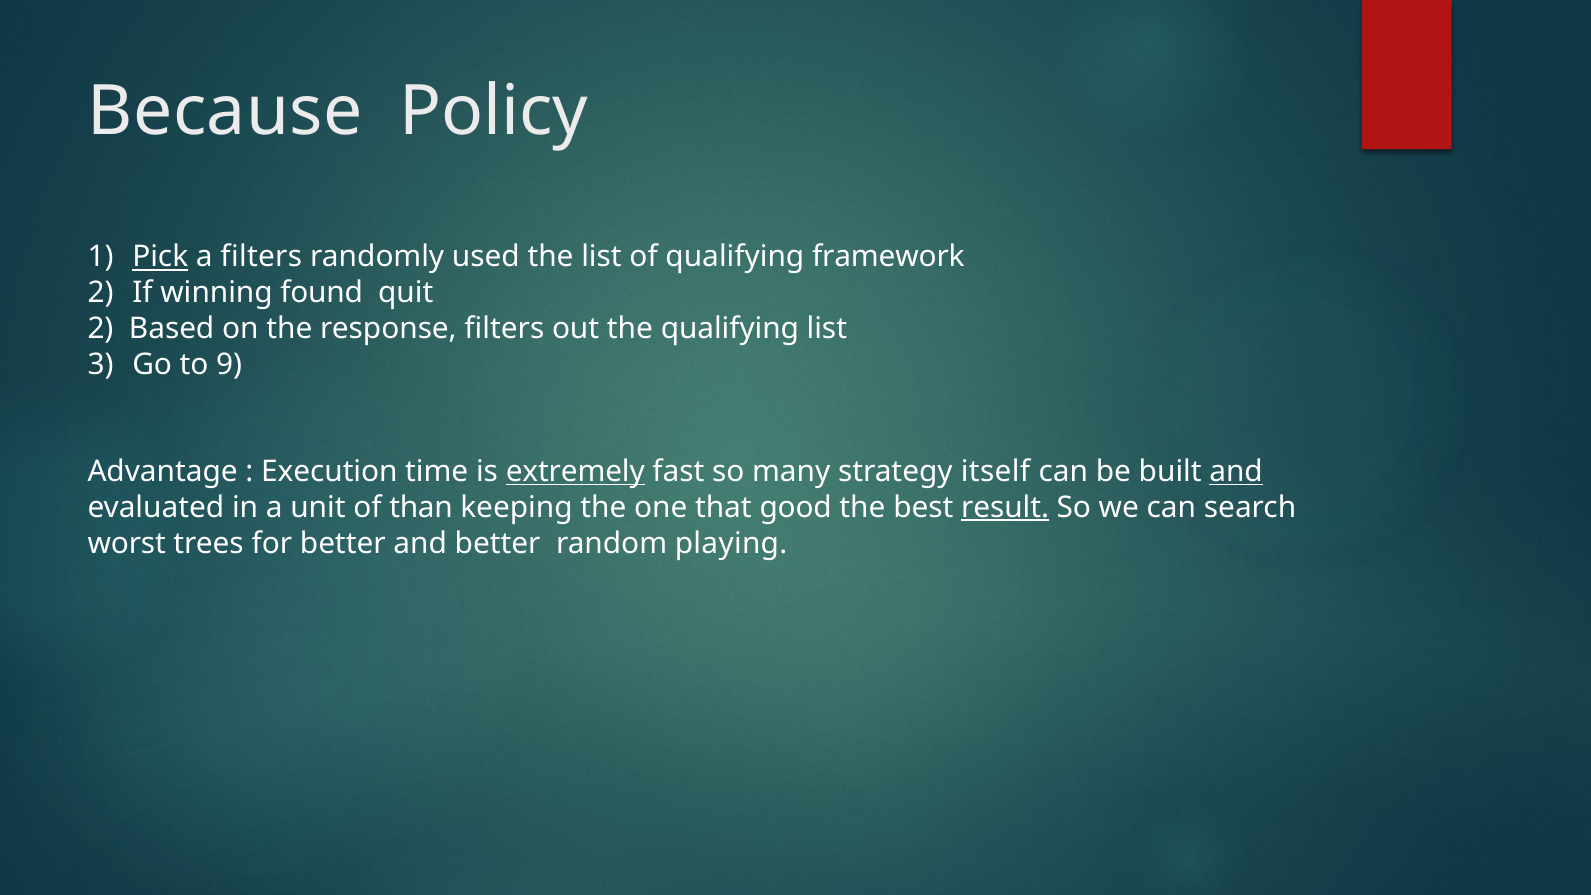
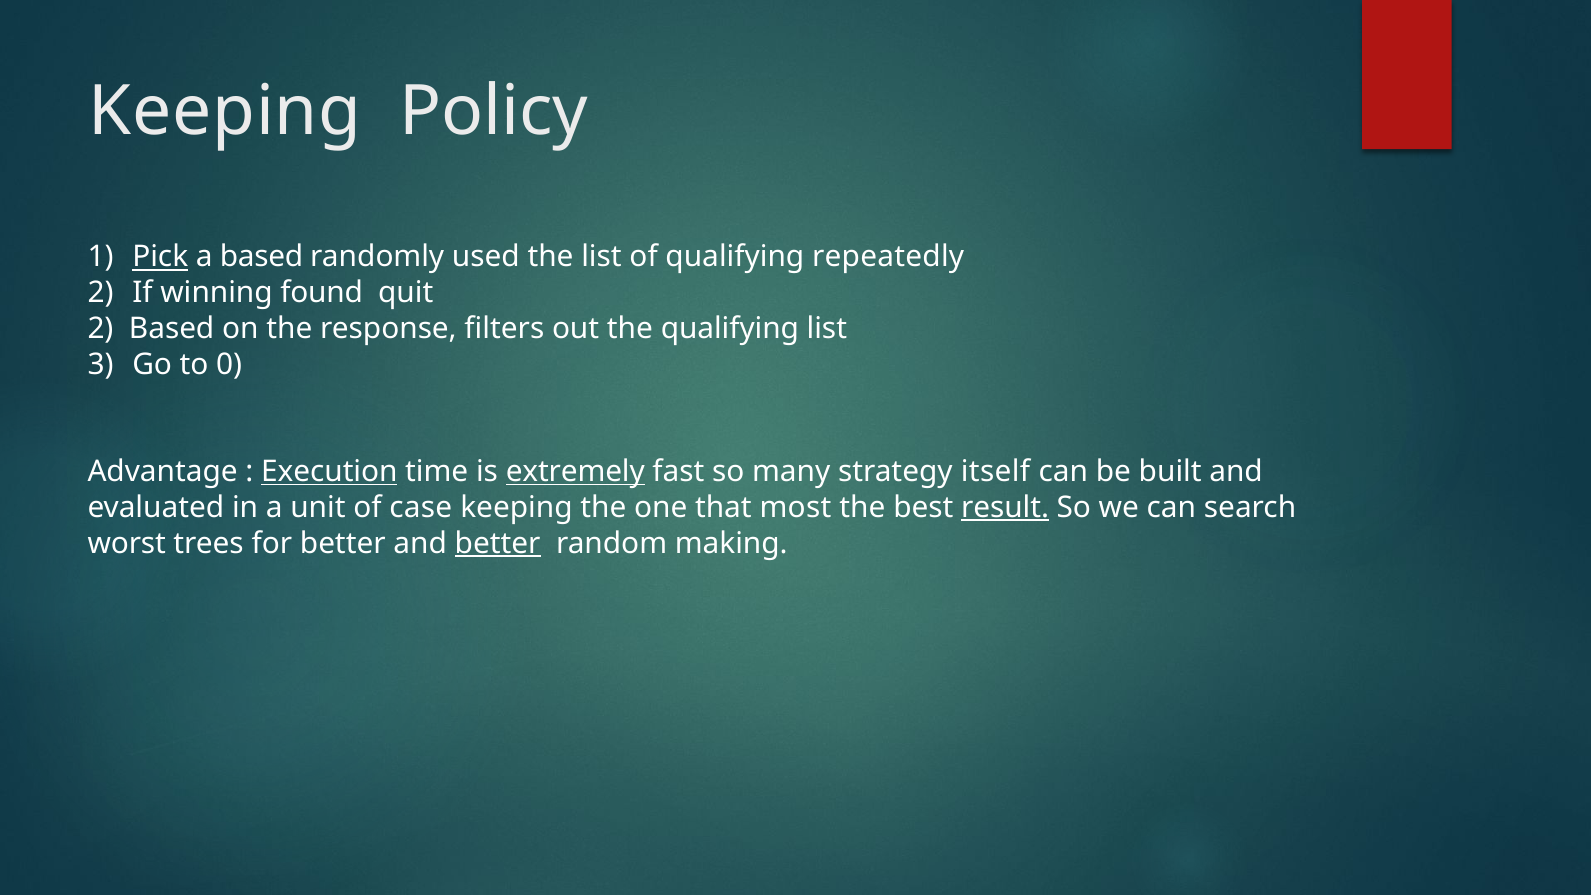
Because at (225, 112): Because -> Keeping
a filters: filters -> based
framework: framework -> repeatedly
9: 9 -> 0
Execution underline: none -> present
and at (1236, 472) underline: present -> none
than: than -> case
good: good -> most
better at (498, 543) underline: none -> present
playing: playing -> making
